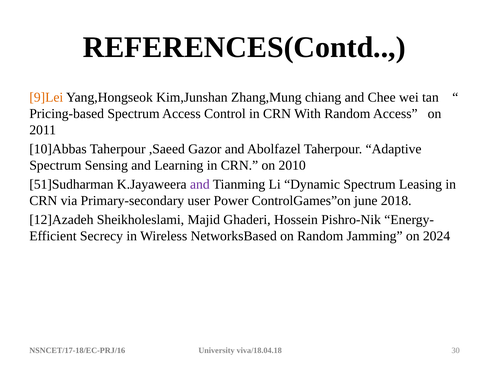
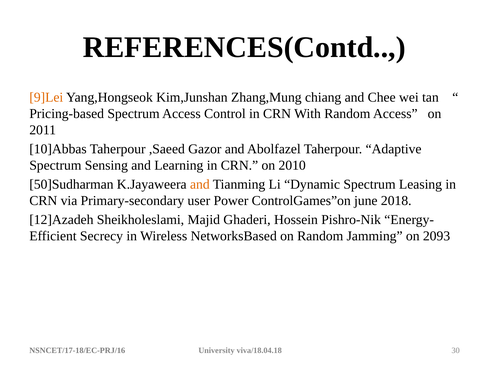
51]Sudharman: 51]Sudharman -> 50]Sudharman
and at (200, 184) colour: purple -> orange
2024: 2024 -> 2093
